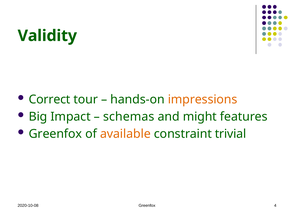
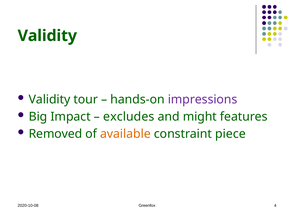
Correct at (50, 99): Correct -> Validity
impressions colour: orange -> purple
schemas: schemas -> excludes
Greenfox at (55, 134): Greenfox -> Removed
trivial: trivial -> piece
